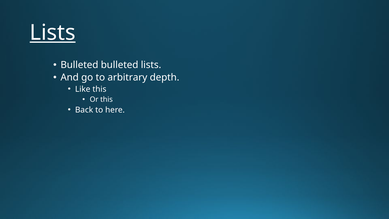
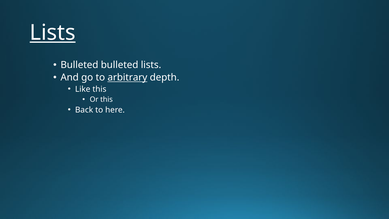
arbitrary underline: none -> present
